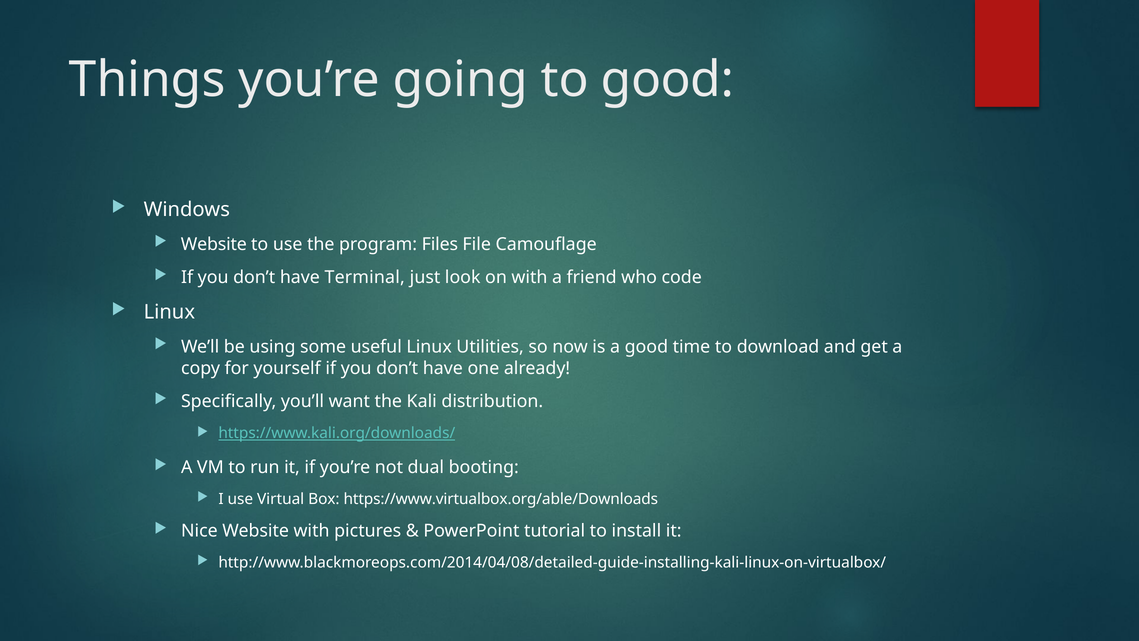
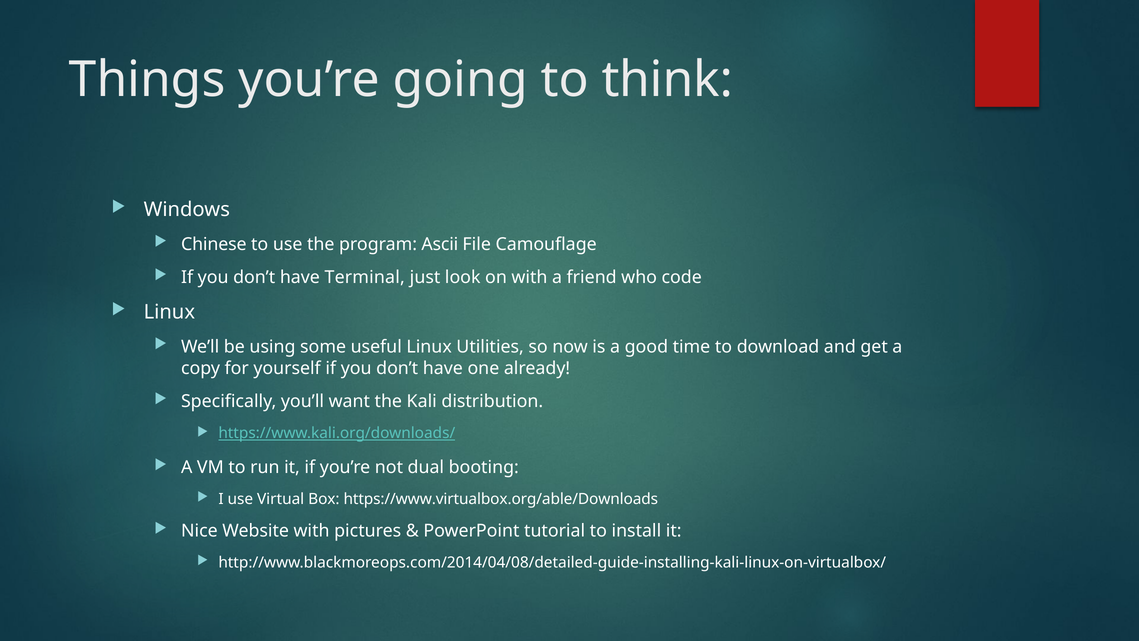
to good: good -> think
Website at (214, 244): Website -> Chinese
Files: Files -> Ascii
